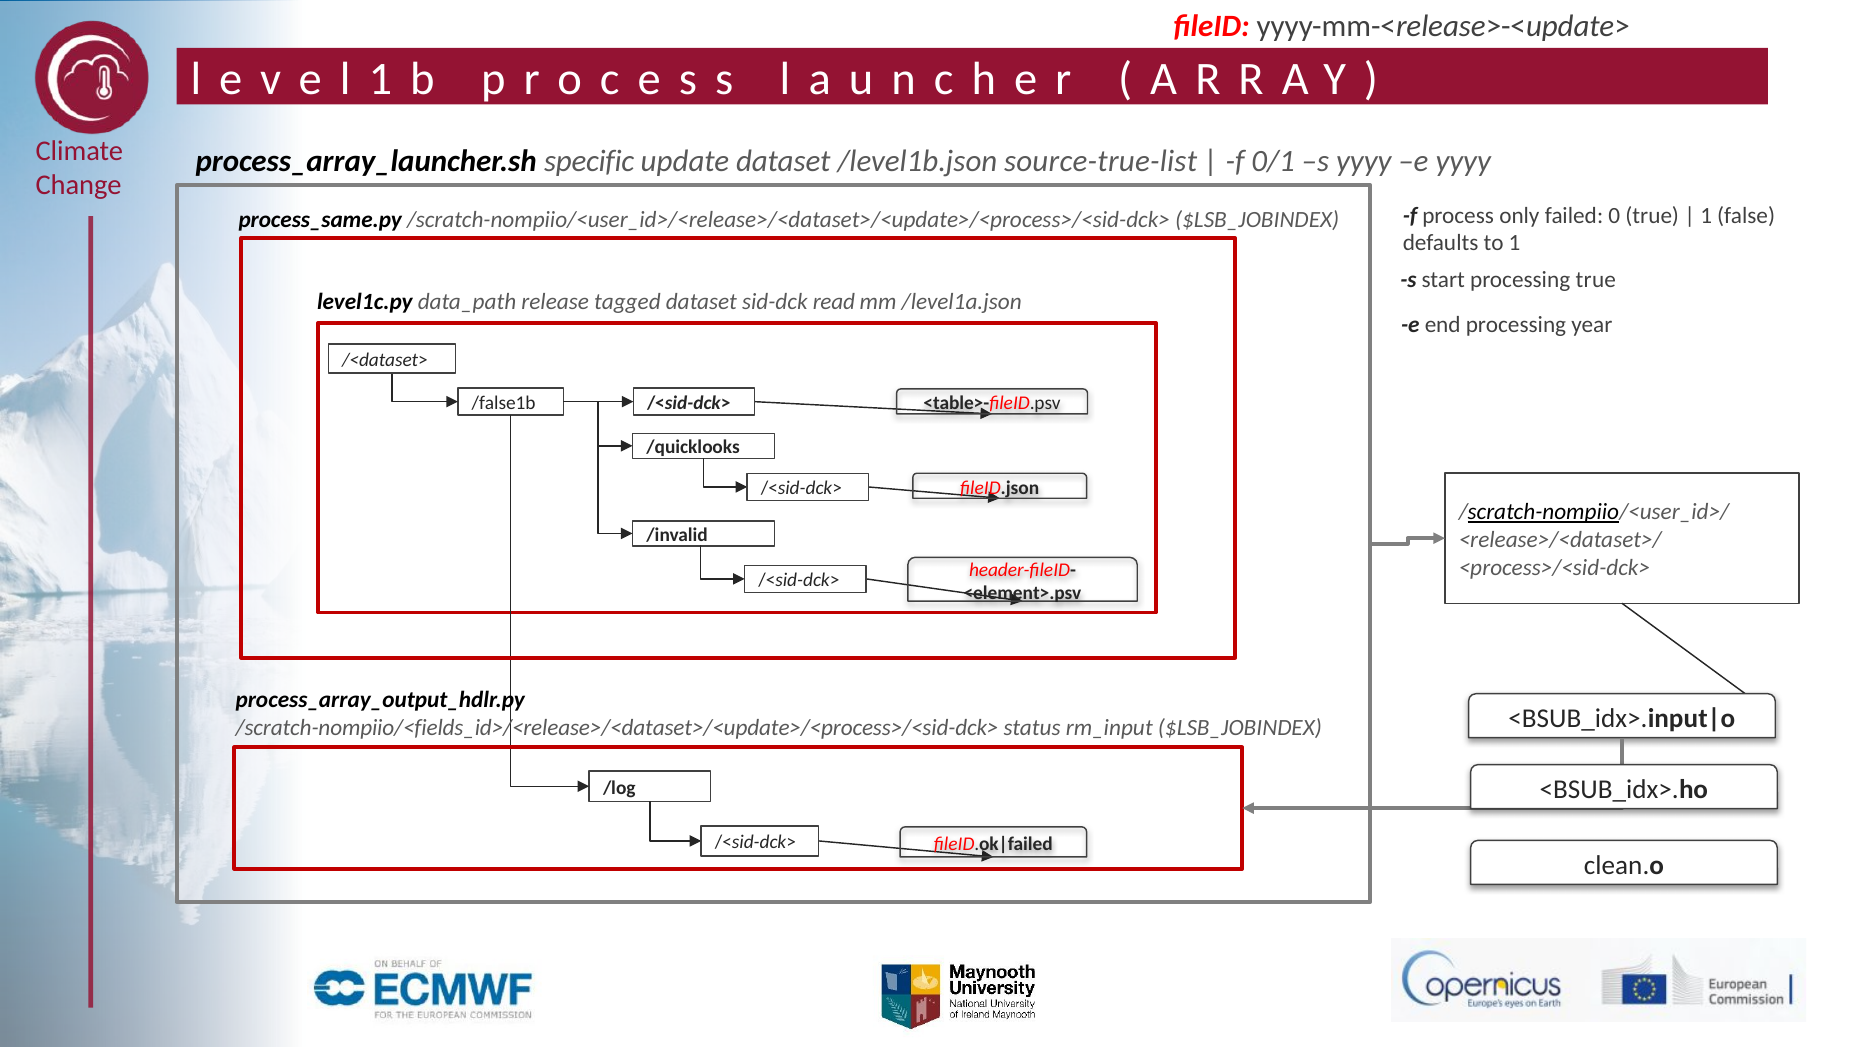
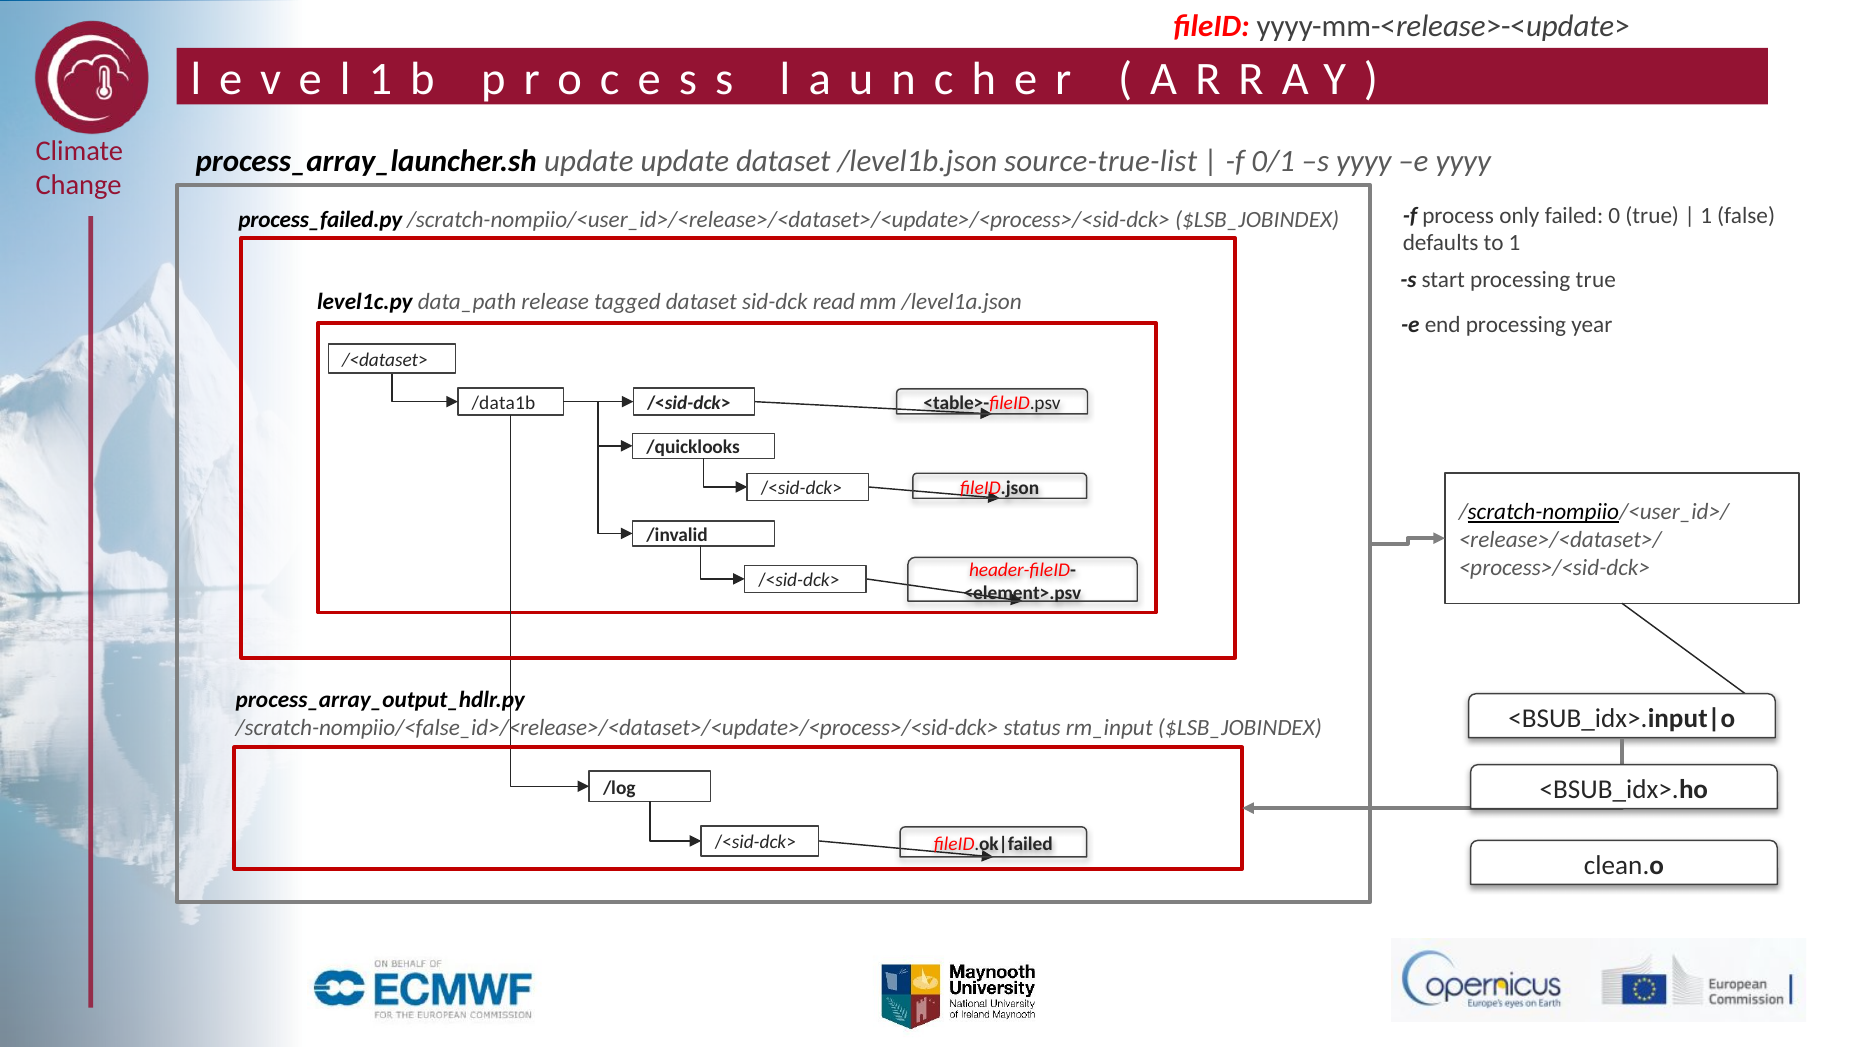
process_array_launcher.sh specific: specific -> update
process_same.py: process_same.py -> process_failed.py
/false1b: /false1b -> /data1b
/scratch-nompiio/<fields_id>/<release>/<dataset>/<update>/<process>/<sid-dck>: /scratch-nompiio/<fields_id>/<release>/<dataset>/<update>/<process>/<sid-dck> -> /scratch-nompiio/<false_id>/<release>/<dataset>/<update>/<process>/<sid-dck>
